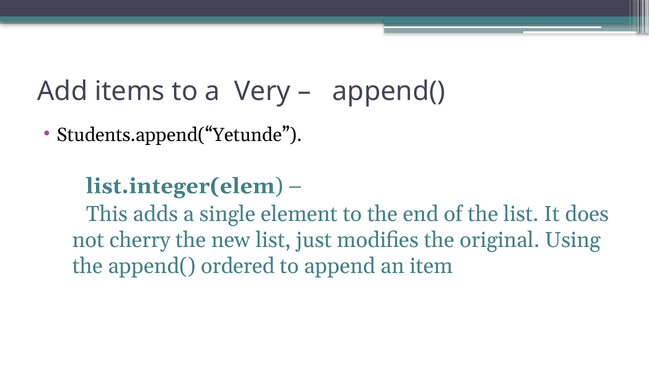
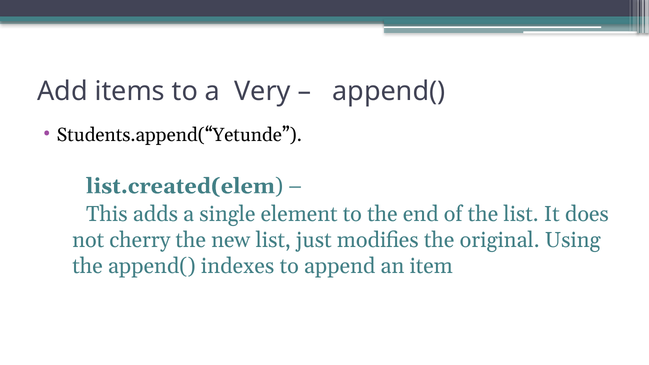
list.integer(elem: list.integer(elem -> list.created(elem
ordered: ordered -> indexes
